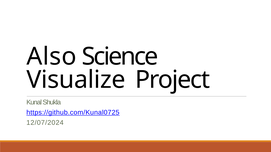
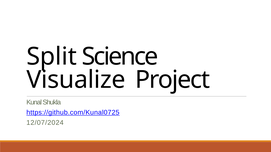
Also: Also -> Split
